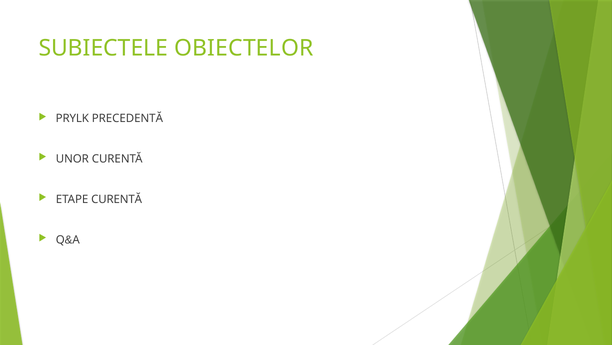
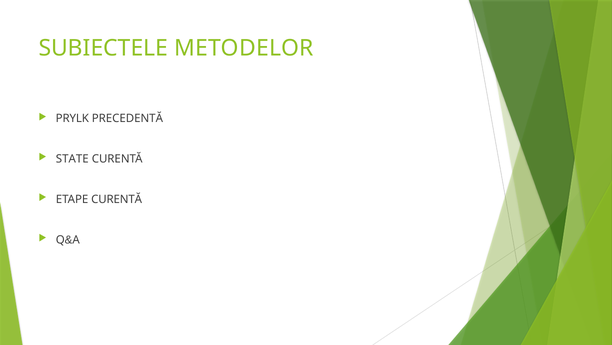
OBIECTELOR: OBIECTELOR -> METODELOR
UNOR: UNOR -> STATE
